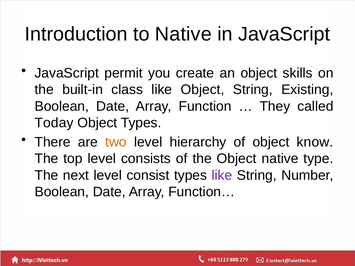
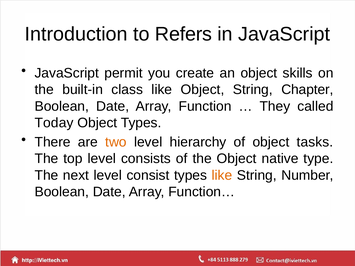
to Native: Native -> Refers
Existing: Existing -> Chapter
know: know -> tasks
like at (222, 175) colour: purple -> orange
